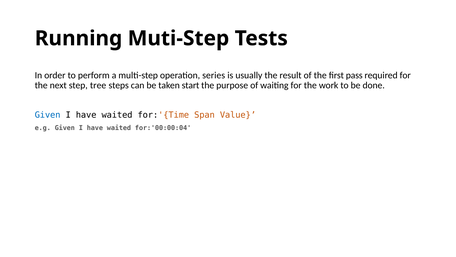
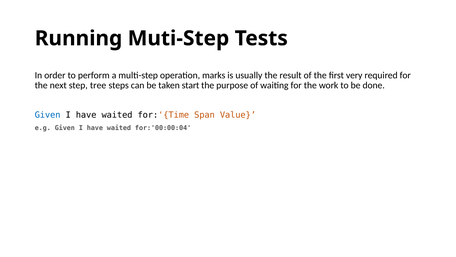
series: series -> marks
pass: pass -> very
